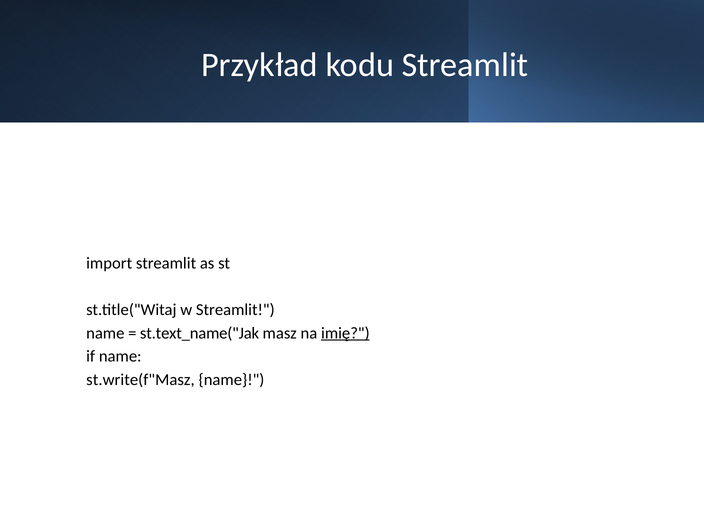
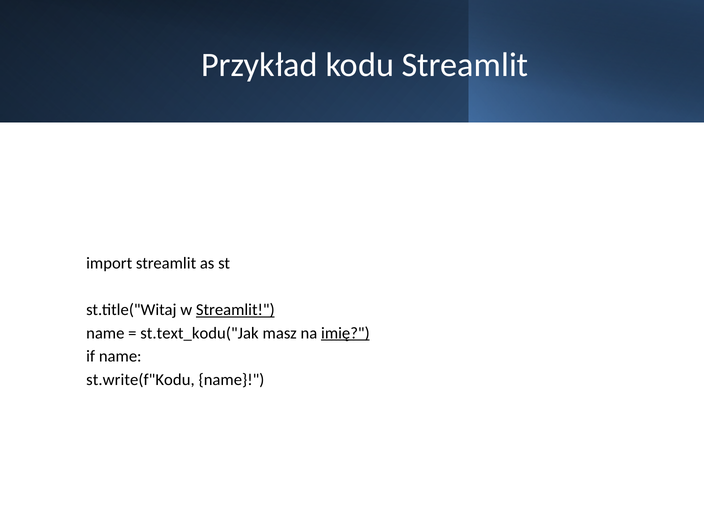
Streamlit at (235, 310) underline: none -> present
st.text_name("Jak: st.text_name("Jak -> st.text_kodu("Jak
st.write(f"Masz: st.write(f"Masz -> st.write(f"Kodu
